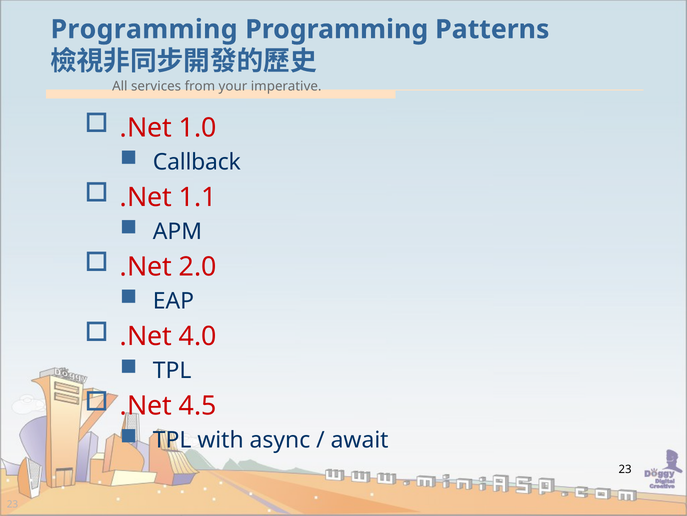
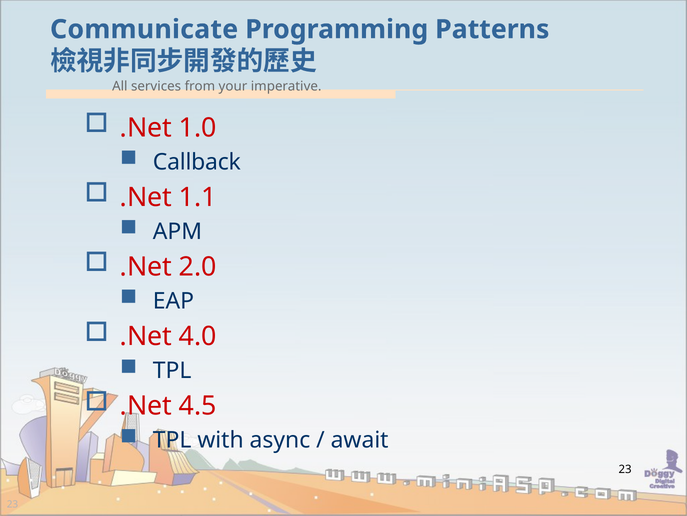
Programming at (144, 29): Programming -> Communicate
